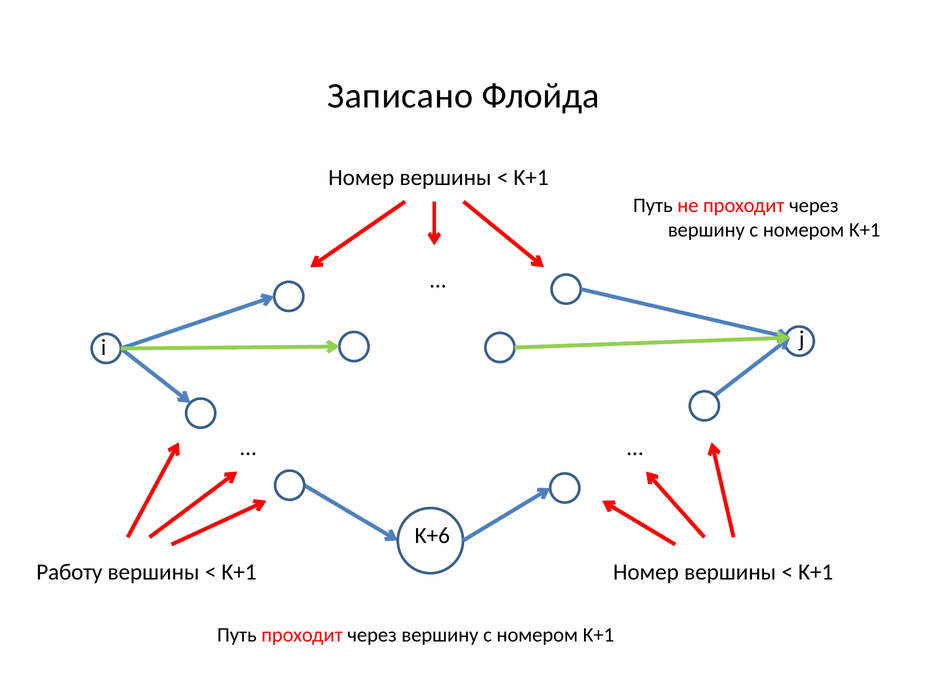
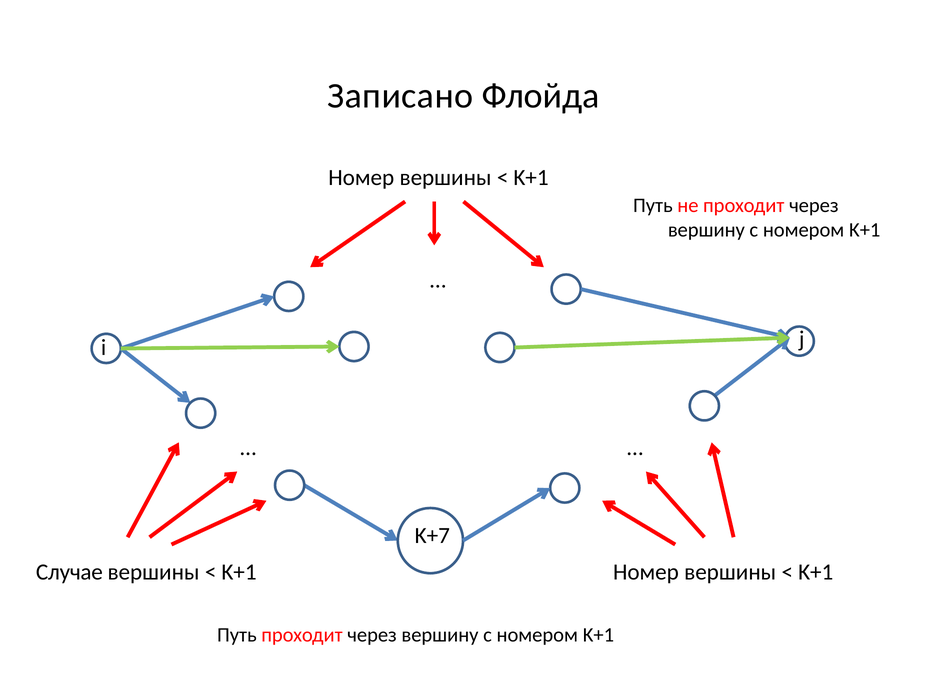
K+6: K+6 -> K+7
Работу: Работу -> Случае
